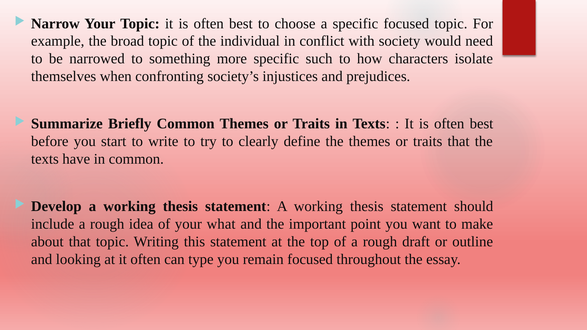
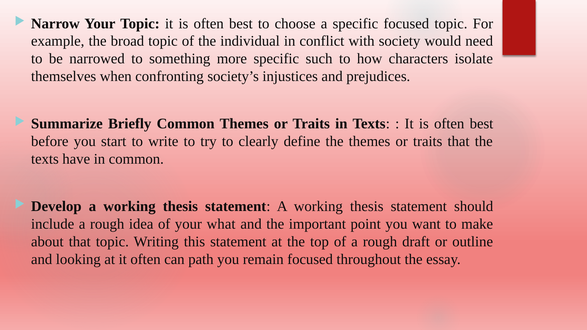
type: type -> path
